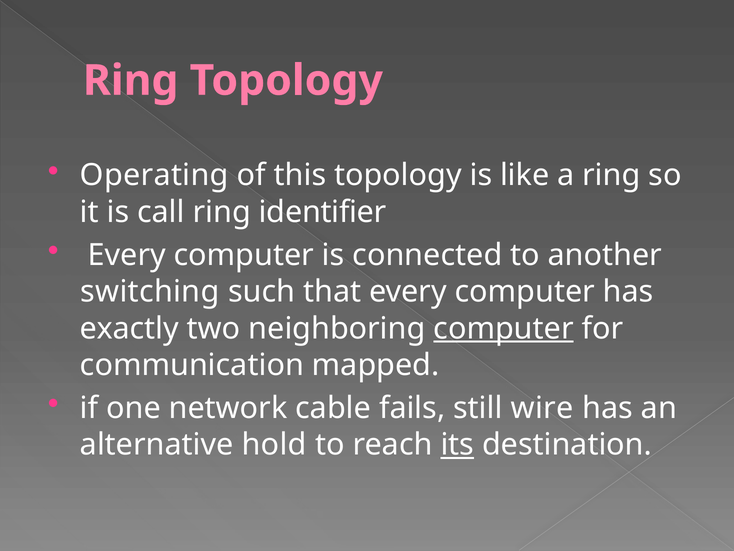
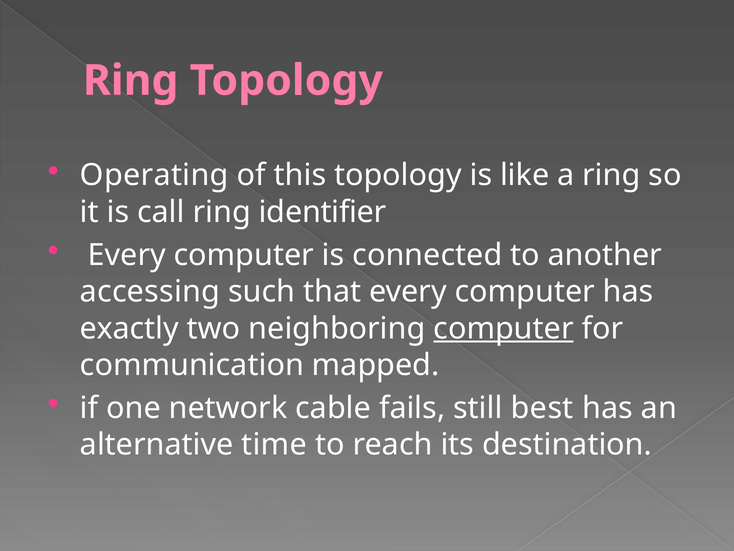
switching: switching -> accessing
wire: wire -> best
hold: hold -> time
its underline: present -> none
